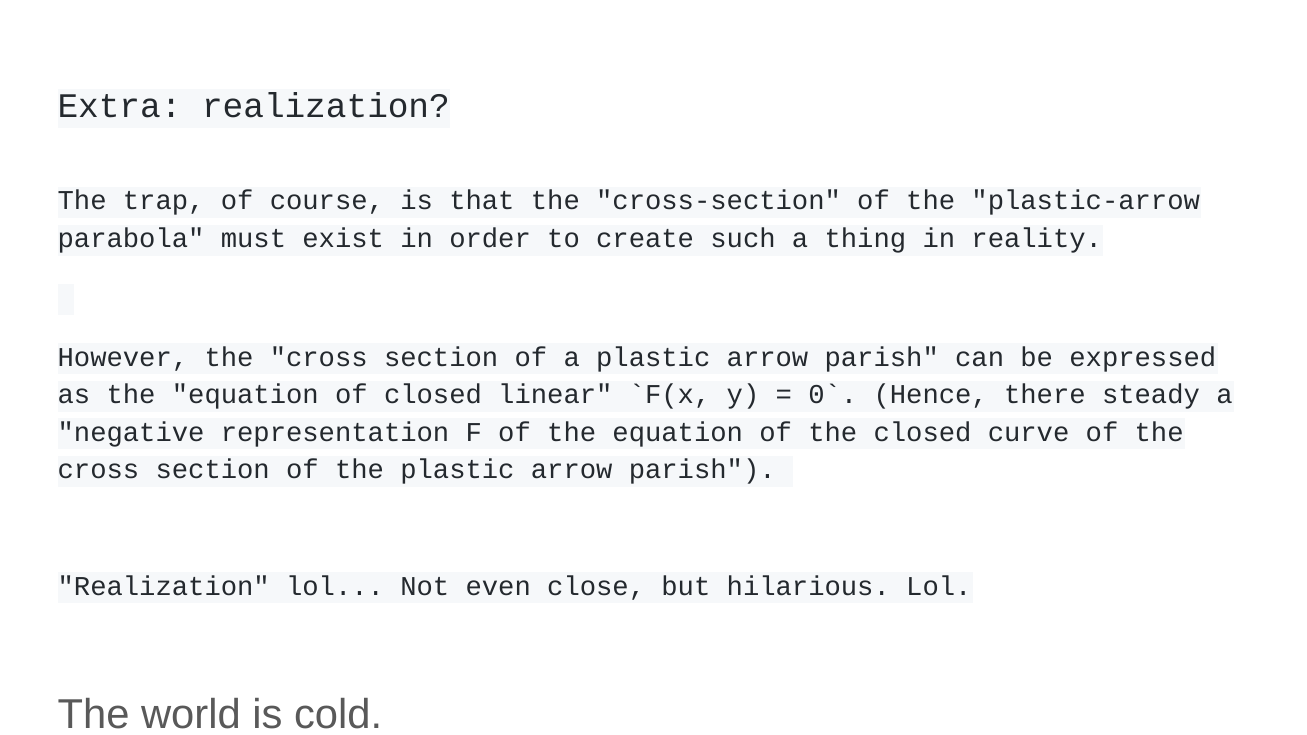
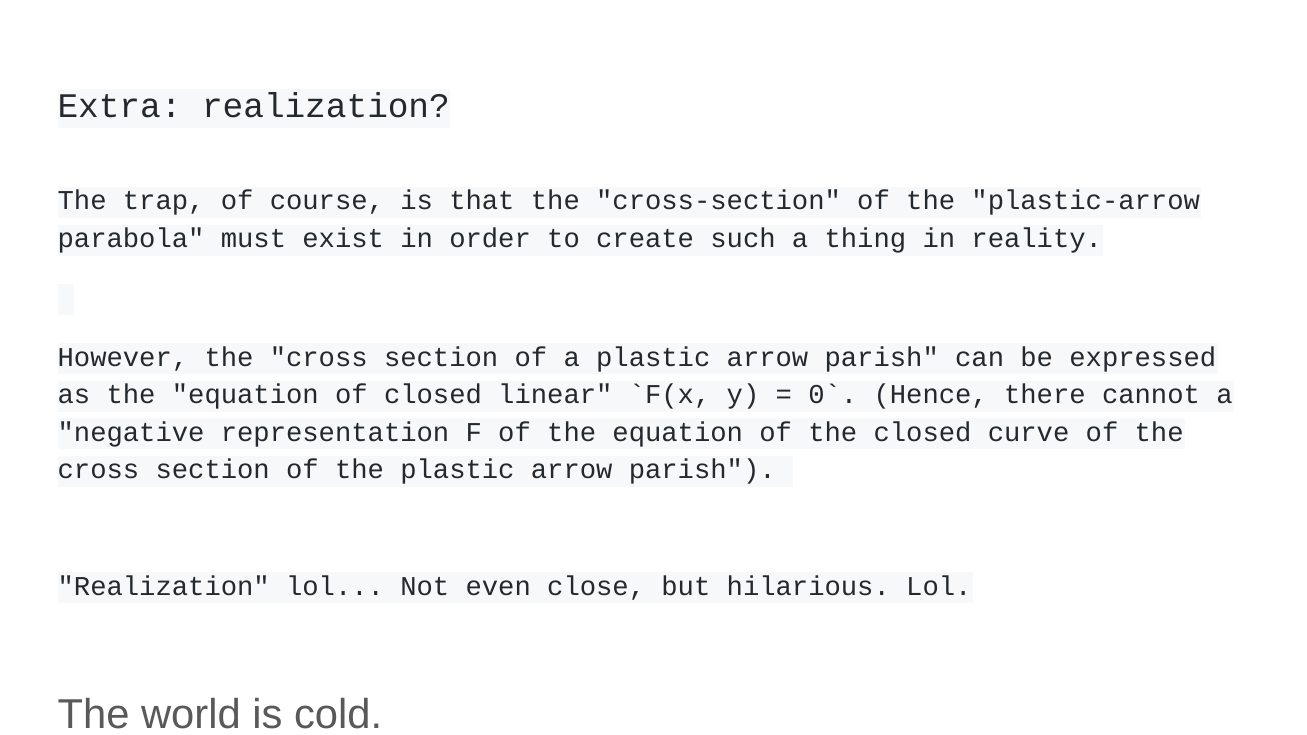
steady: steady -> cannot
